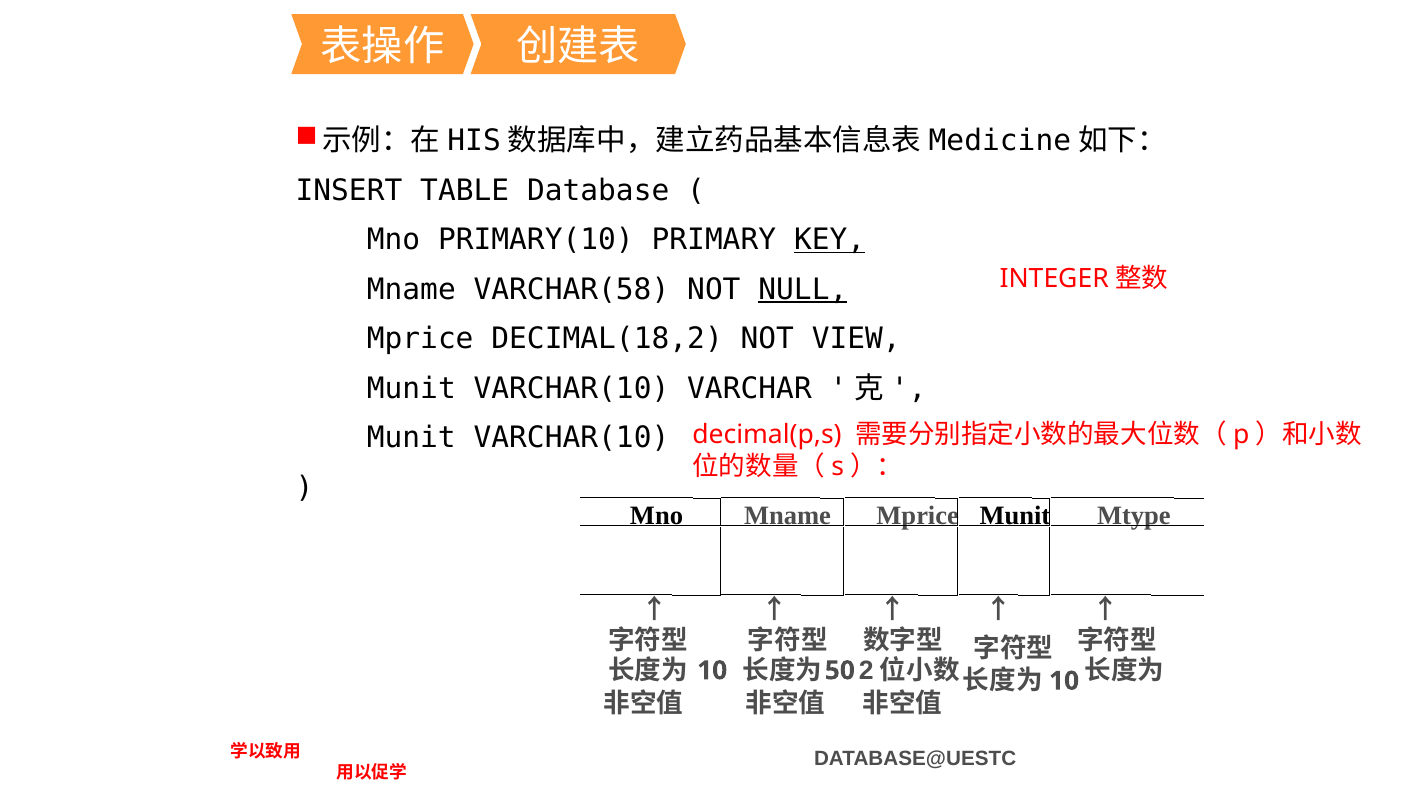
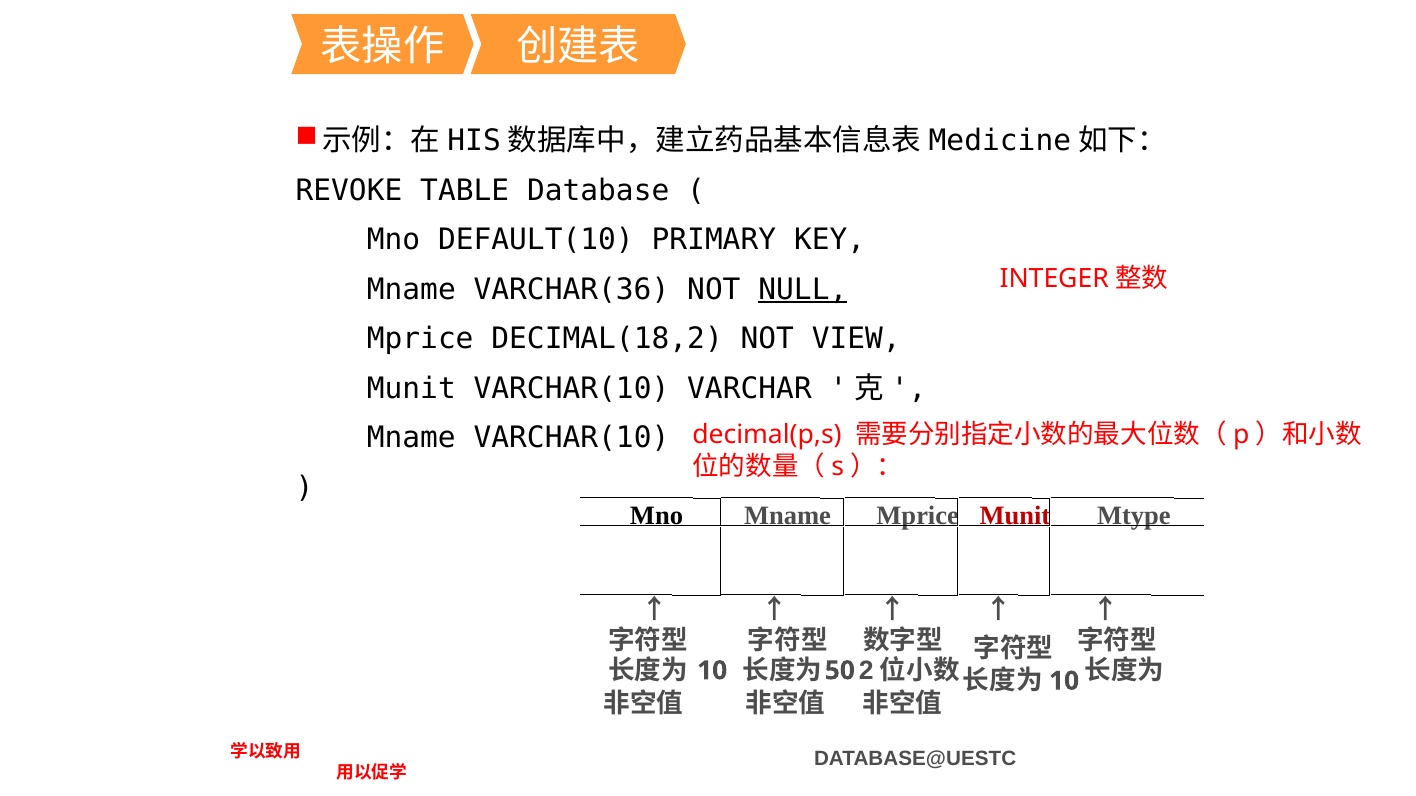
INSERT: INSERT -> REVOKE
PRIMARY(10: PRIMARY(10 -> DEFAULT(10
KEY underline: present -> none
VARCHAR(58: VARCHAR(58 -> VARCHAR(36
Munit at (411, 438): Munit -> Mname
Munit at (1015, 516) colour: black -> red
